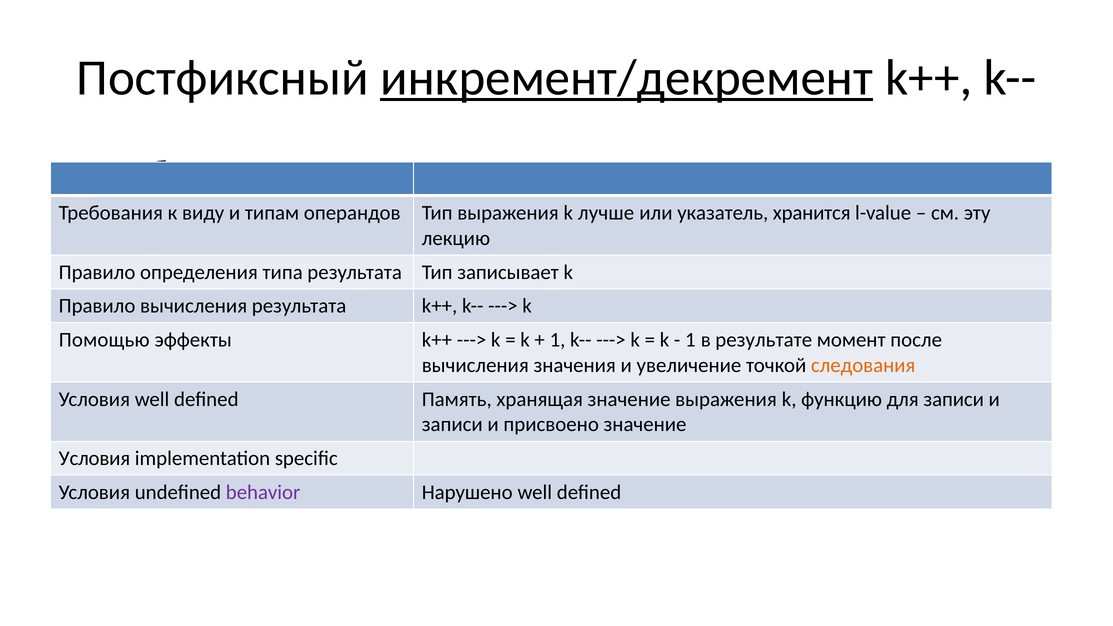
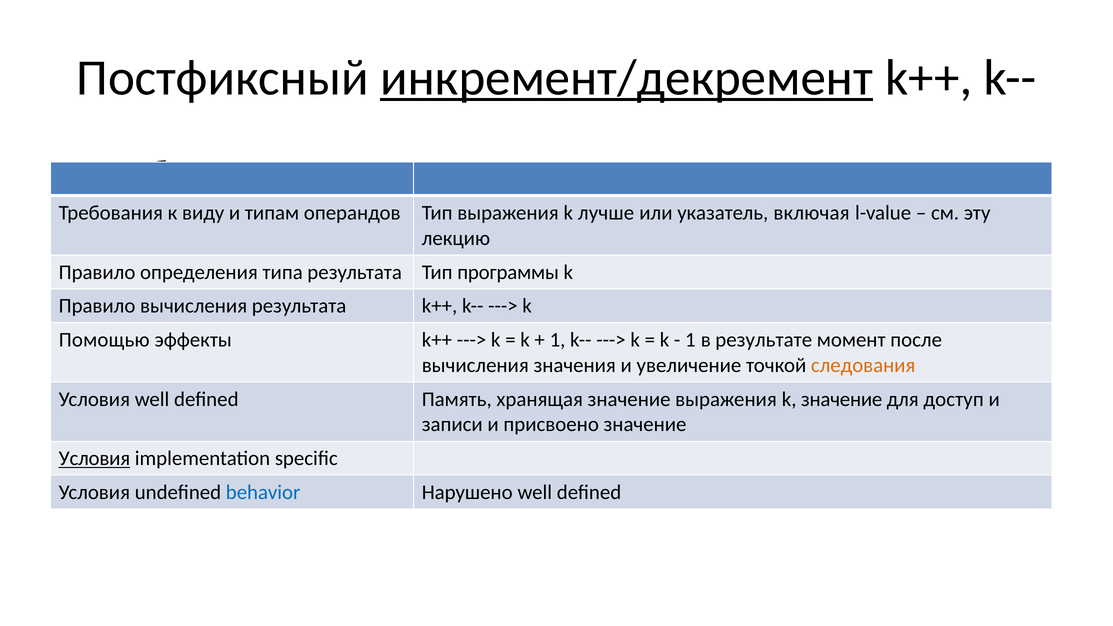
хранится: хранится -> включая
записывает: записывает -> программы
k функцию: функцию -> значение
для записи: записи -> доступ
Условия at (94, 458) underline: none -> present
behavior colour: purple -> blue
